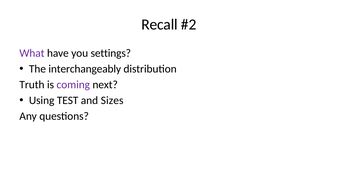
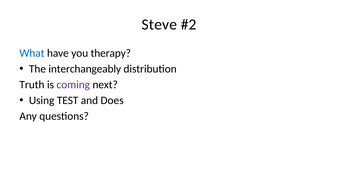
Recall: Recall -> Steve
What colour: purple -> blue
settings: settings -> therapy
Sizes: Sizes -> Does
